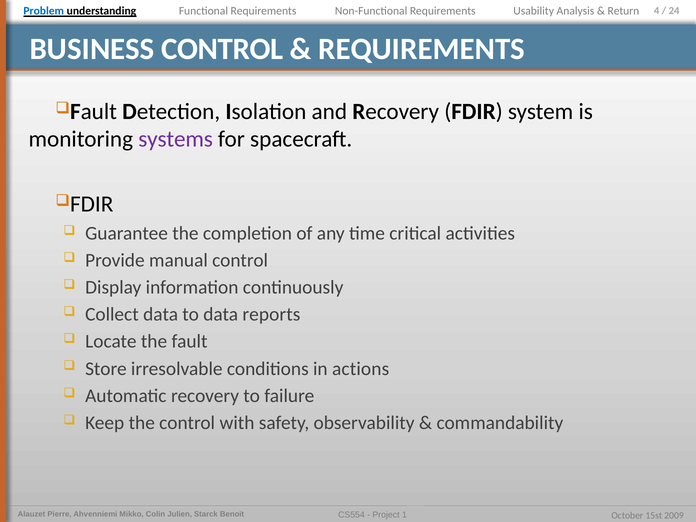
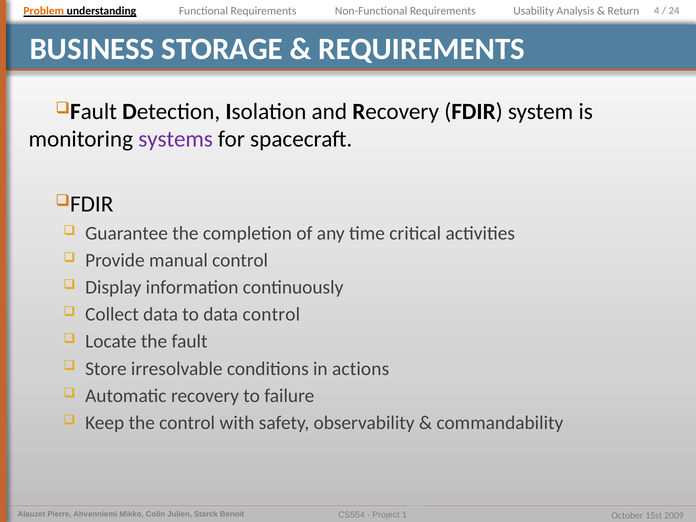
Problem colour: blue -> orange
BUSINESS CONTROL: CONTROL -> STORAGE
data reports: reports -> control
